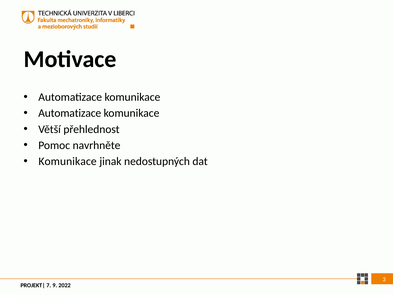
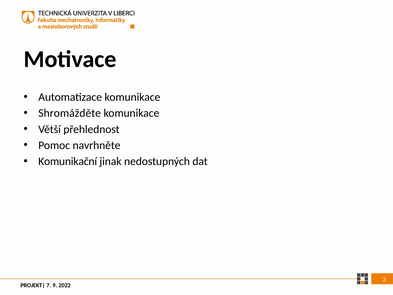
Automatizace at (70, 113): Automatizace -> Shromážděte
Komunikace at (68, 161): Komunikace -> Komunikační
